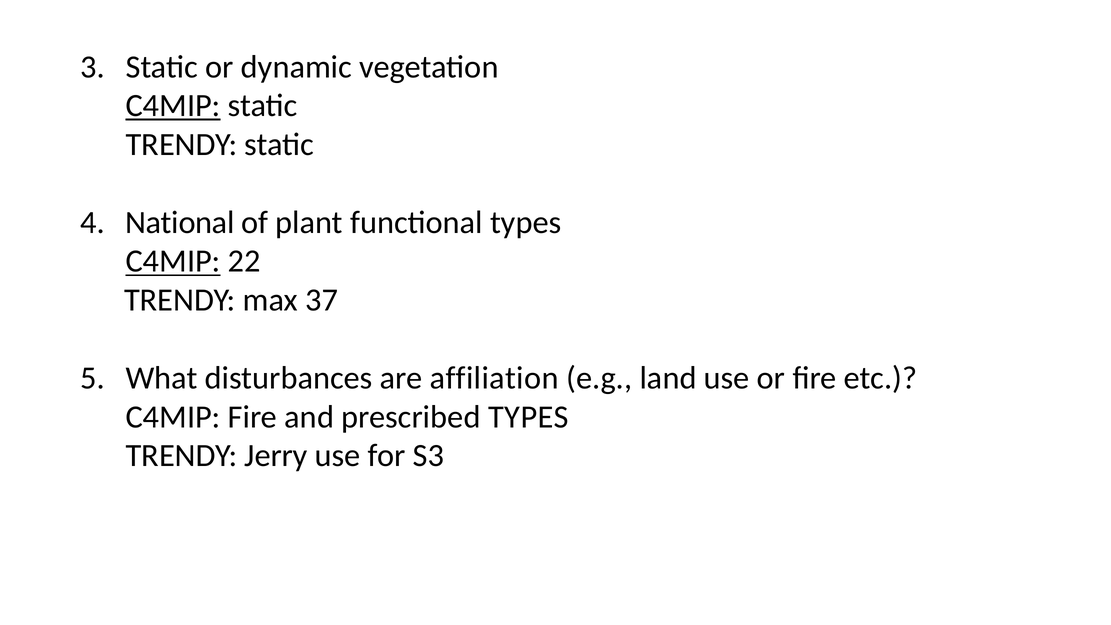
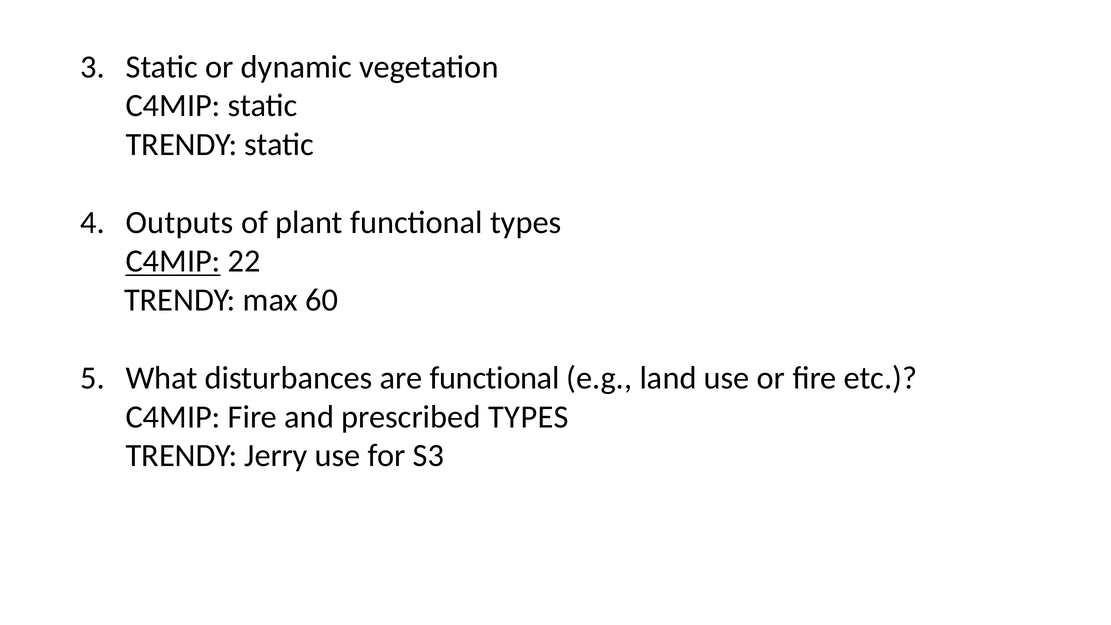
C4MIP at (173, 106) underline: present -> none
National: National -> Outputs
37: 37 -> 60
are affiliation: affiliation -> functional
